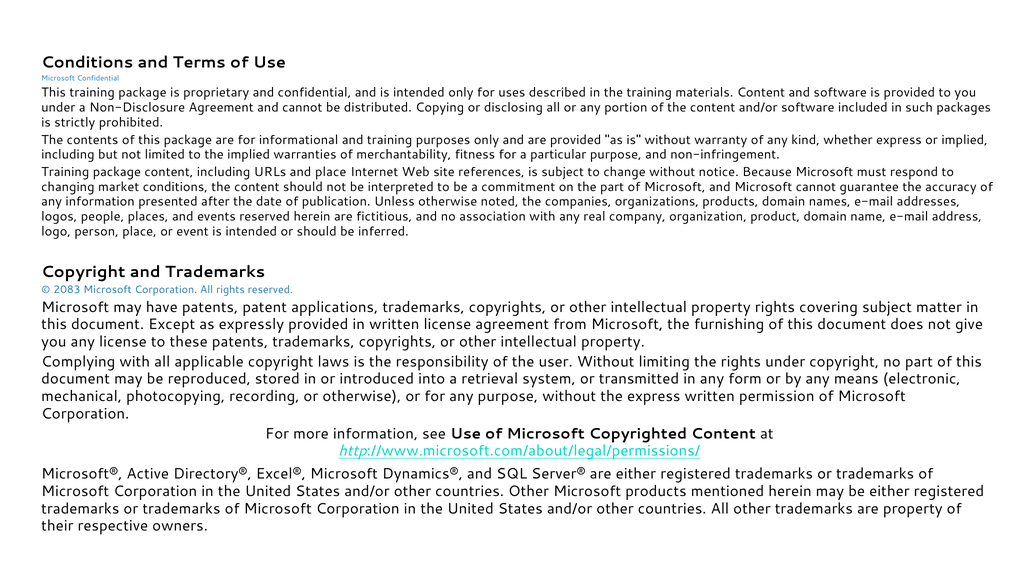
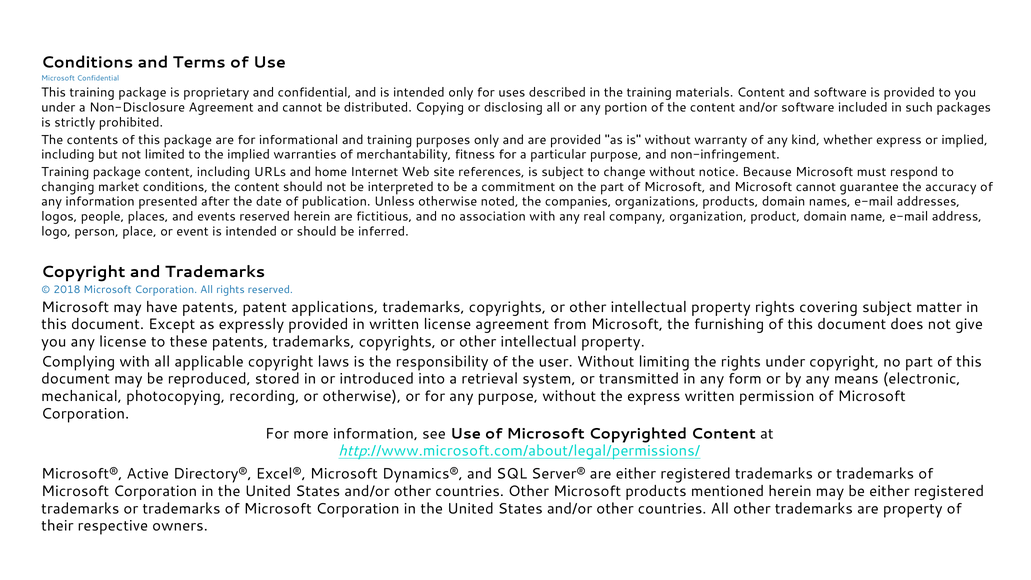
and place: place -> home
2083: 2083 -> 2018
